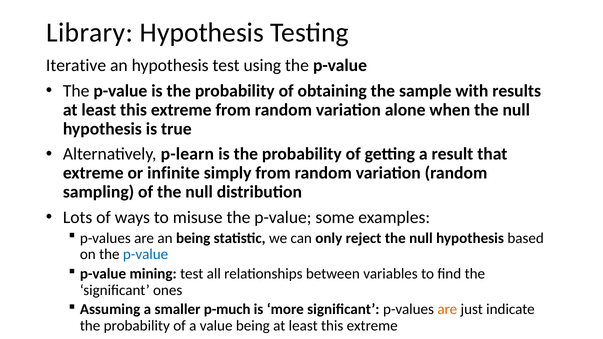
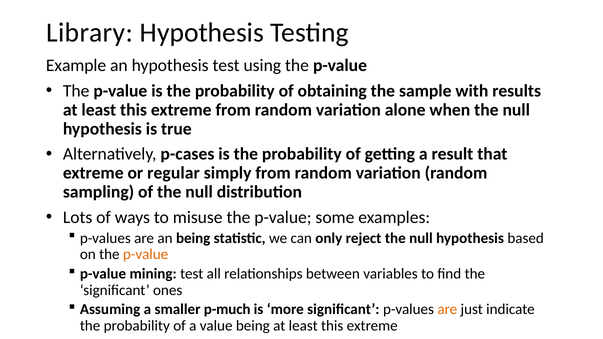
Iterative: Iterative -> Example
p-learn: p-learn -> p-cases
infinite: infinite -> regular
p-value at (146, 255) colour: blue -> orange
